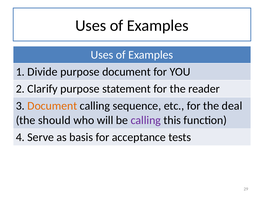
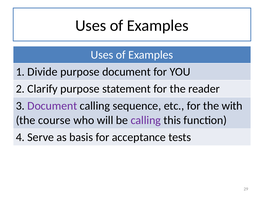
Document at (52, 106) colour: orange -> purple
deal: deal -> with
should: should -> course
